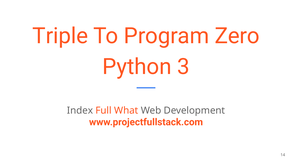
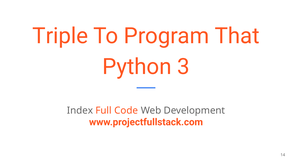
Zero: Zero -> That
What: What -> Code
